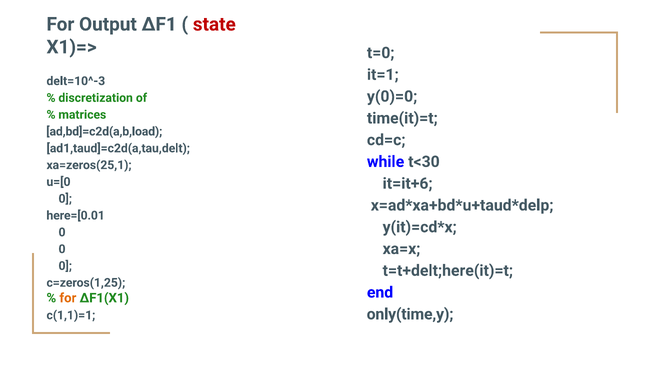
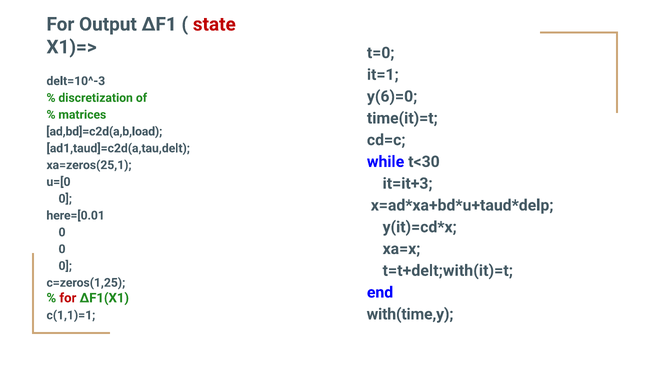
y(0)=0: y(0)=0 -> y(6)=0
it=it+6: it=it+6 -> it=it+3
t=t+delt;here(it)=t: t=t+delt;here(it)=t -> t=t+delt;with(it)=t
for at (68, 298) colour: orange -> red
only(time,y: only(time,y -> with(time,y
